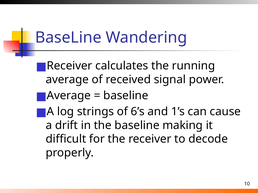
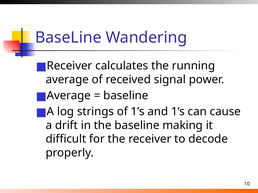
of 6’s: 6’s -> 1’s
